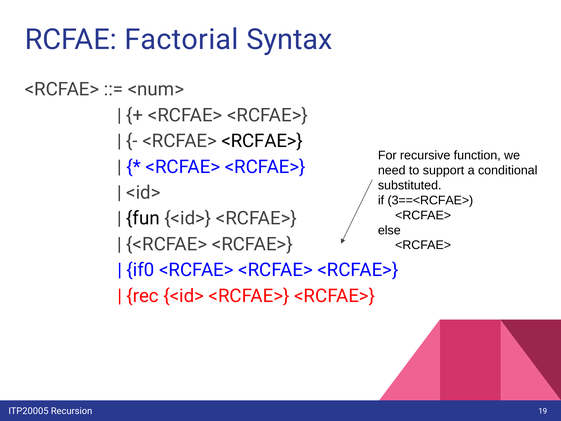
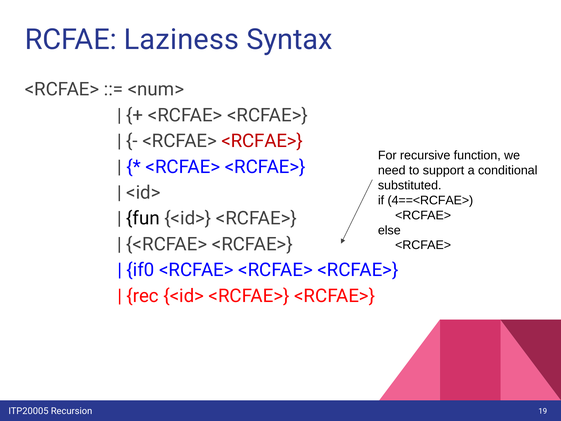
Factorial: Factorial -> Laziness
<RCFAE> at (262, 141) colour: black -> red
3==<RCFAE>: 3==<RCFAE> -> 4==<RCFAE>
